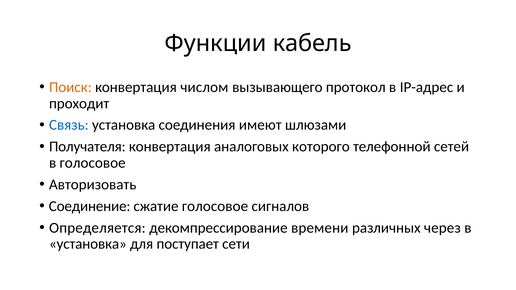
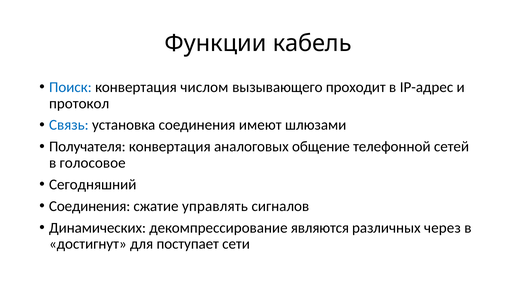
Поиск colour: orange -> blue
протокол: протокол -> проходит
проходит: проходит -> протокол
которого: которого -> общение
Авторизовать: Авторизовать -> Сегодняшний
Соединение at (90, 206): Соединение -> Соединения
сжатие голосовое: голосовое -> управлять
Определяется: Определяется -> Динамических
времени: времени -> являются
установка at (88, 244): установка -> достигнут
